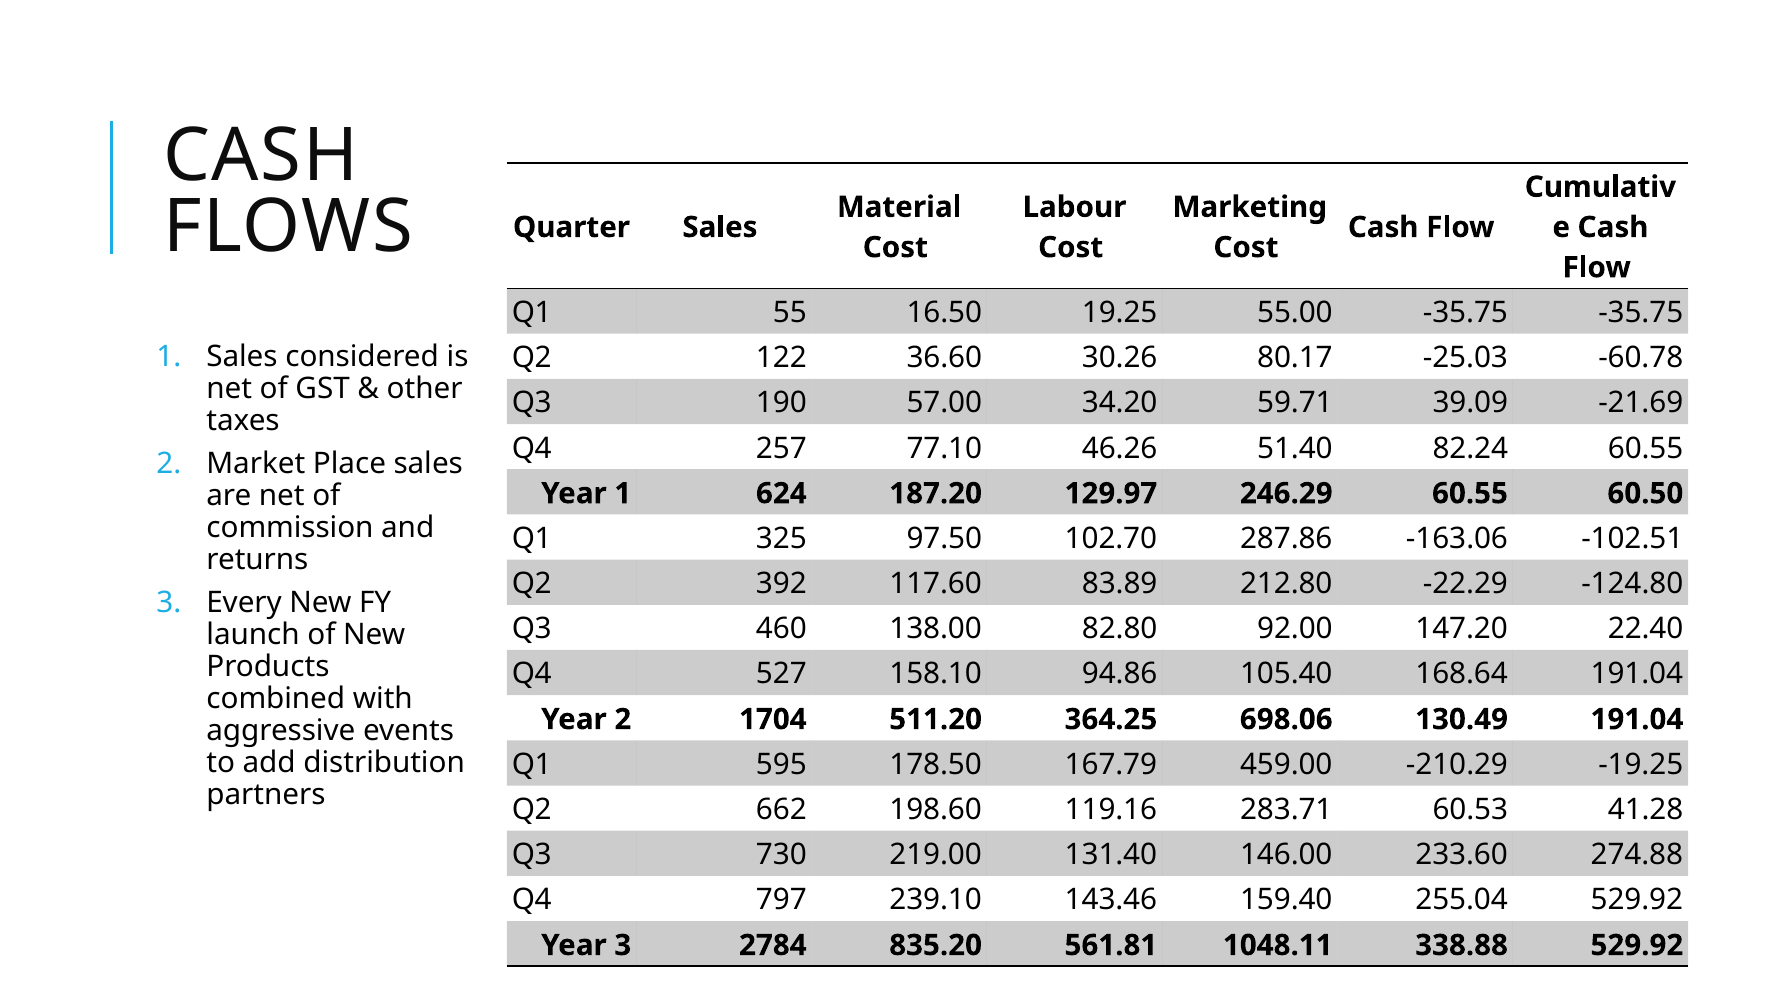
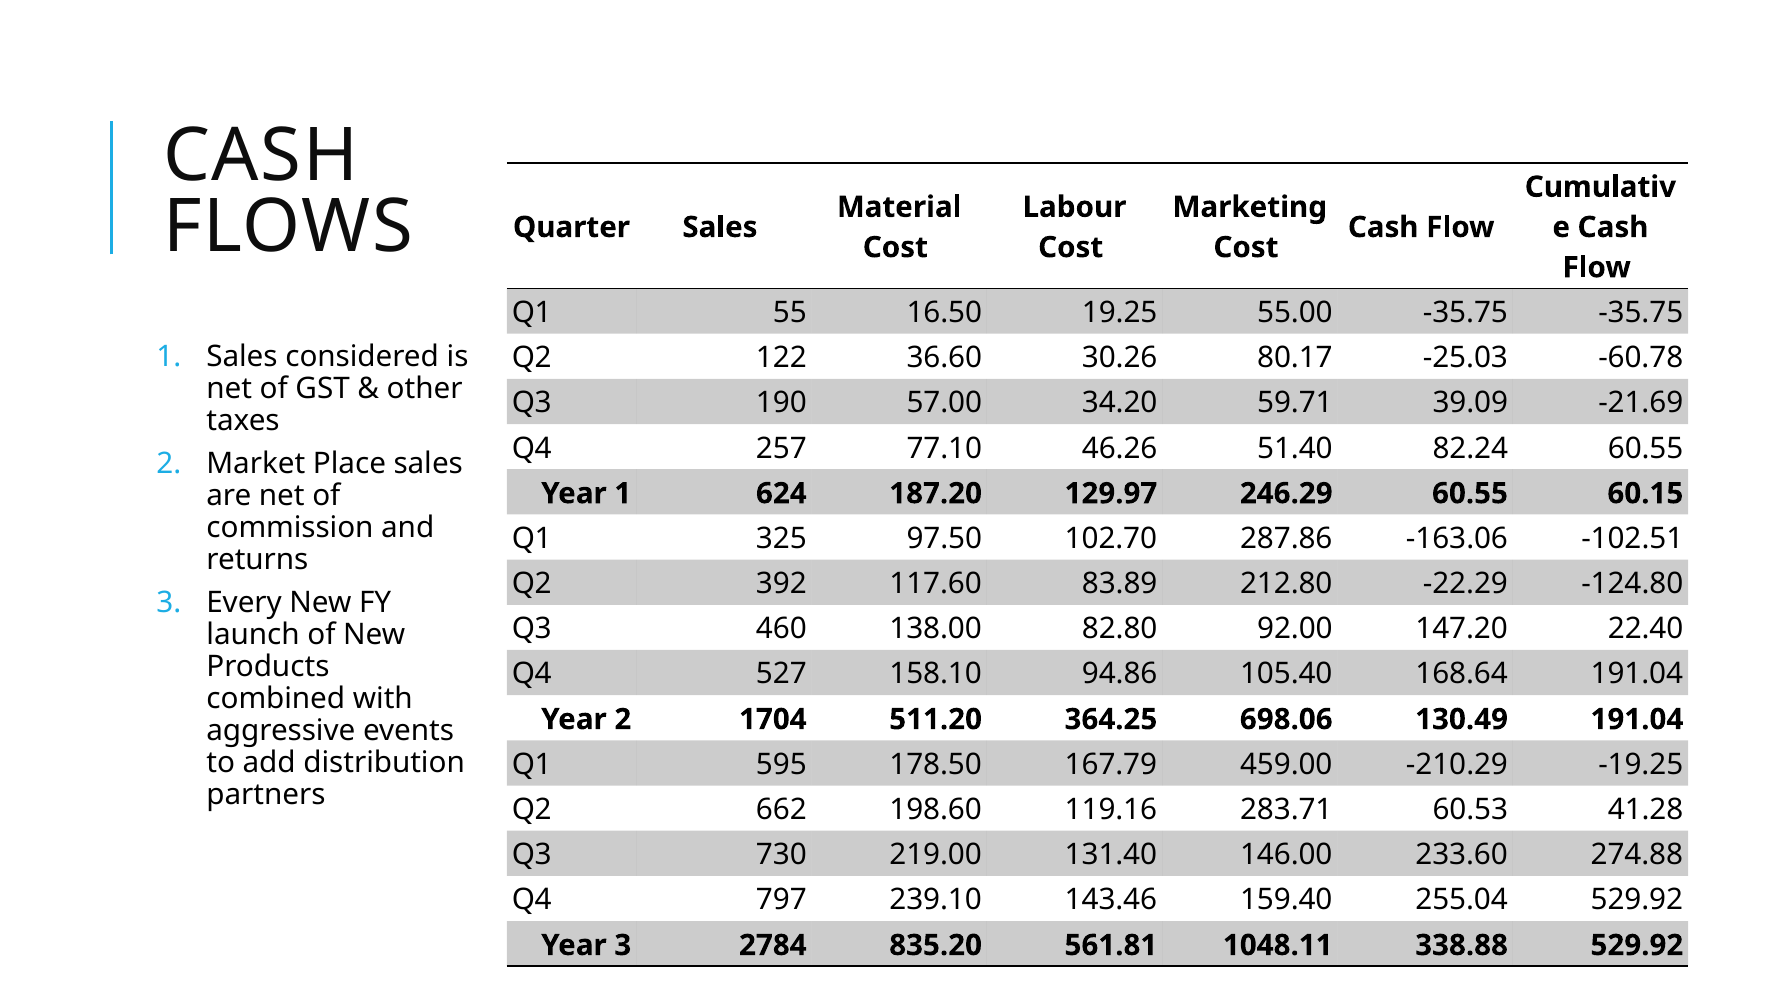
60.50: 60.50 -> 60.15
